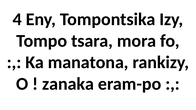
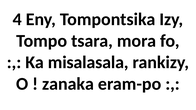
manatona: manatona -> misalasala
